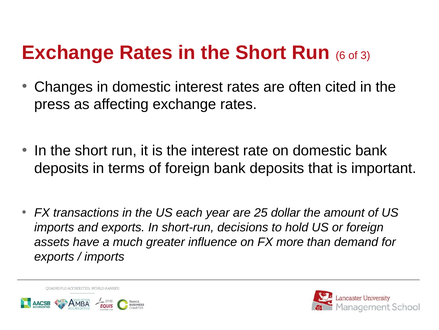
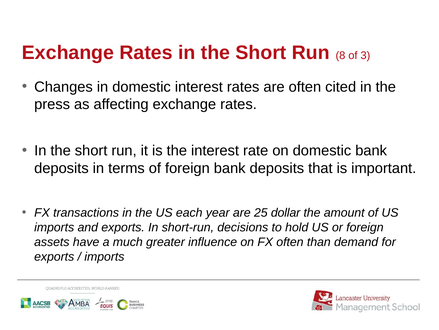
6: 6 -> 8
FX more: more -> often
